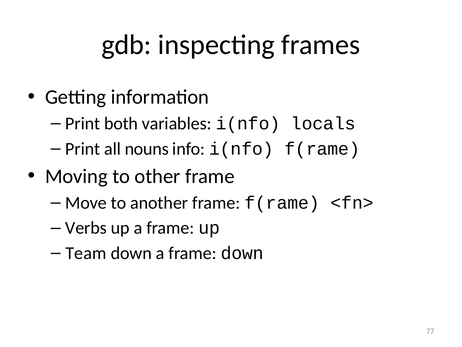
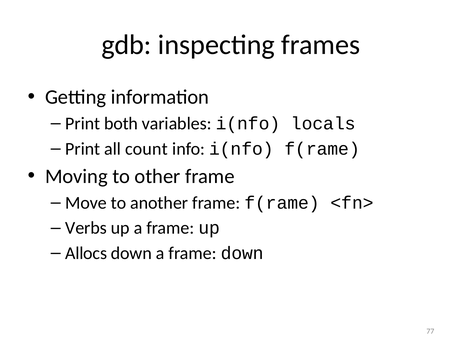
nouns: nouns -> count
Team: Team -> Allocs
